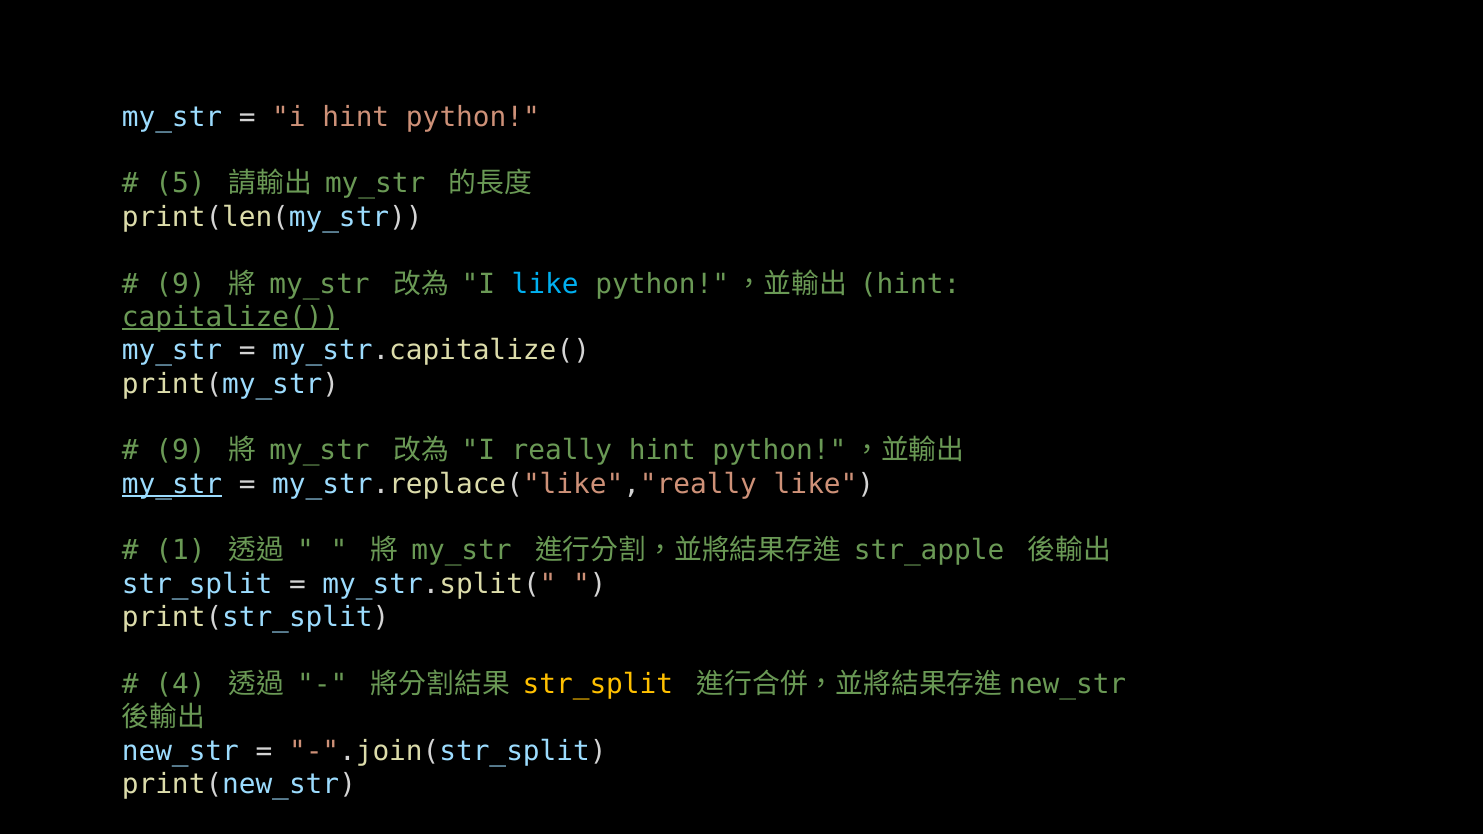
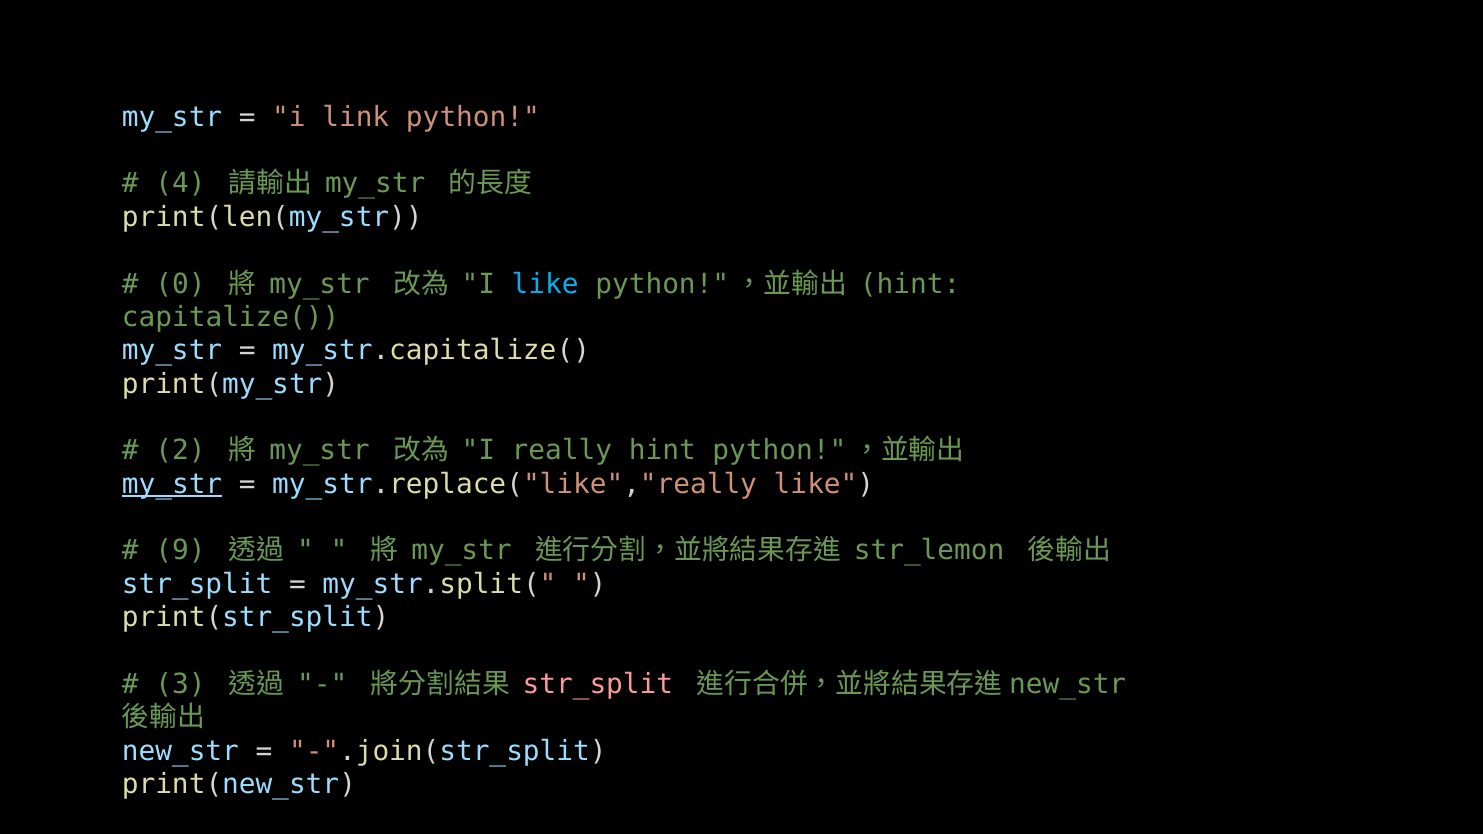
i hint: hint -> link
5: 5 -> 4
9 at (180, 284): 9 -> 0
capitalize( underline: present -> none
9 at (180, 451): 9 -> 2
1: 1 -> 9
str_apple: str_apple -> str_lemon
4: 4 -> 3
str_split at (598, 684) colour: yellow -> pink
